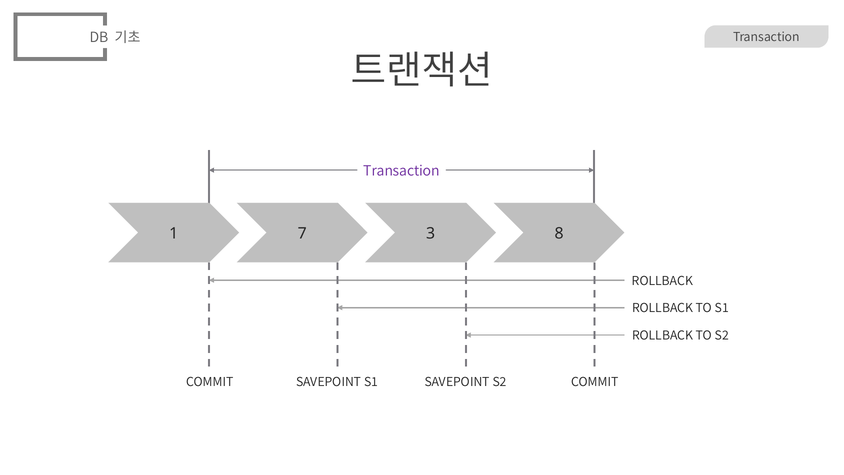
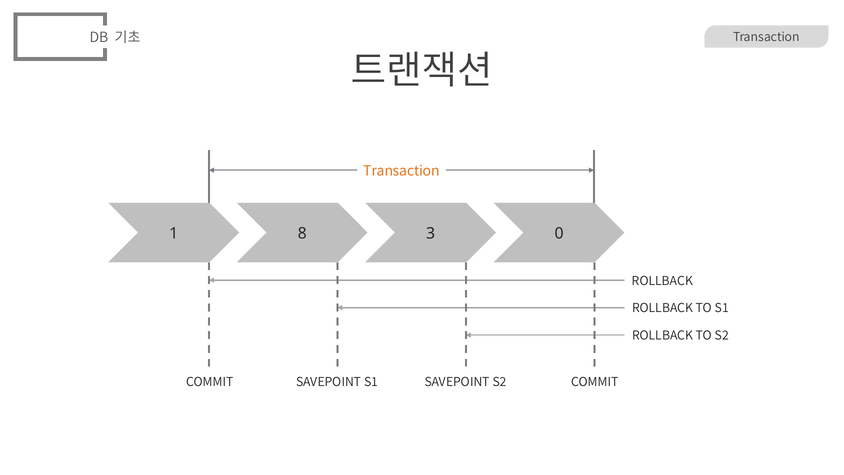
Transaction at (402, 171) colour: purple -> orange
7: 7 -> 8
8: 8 -> 0
